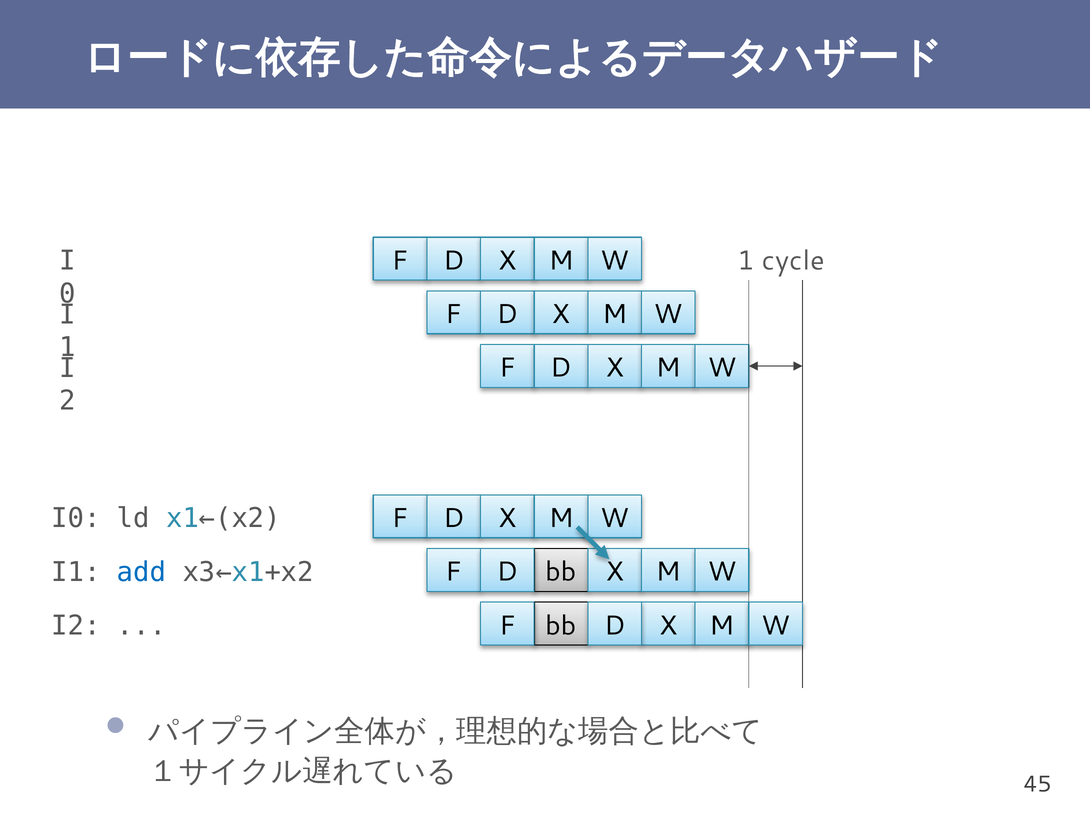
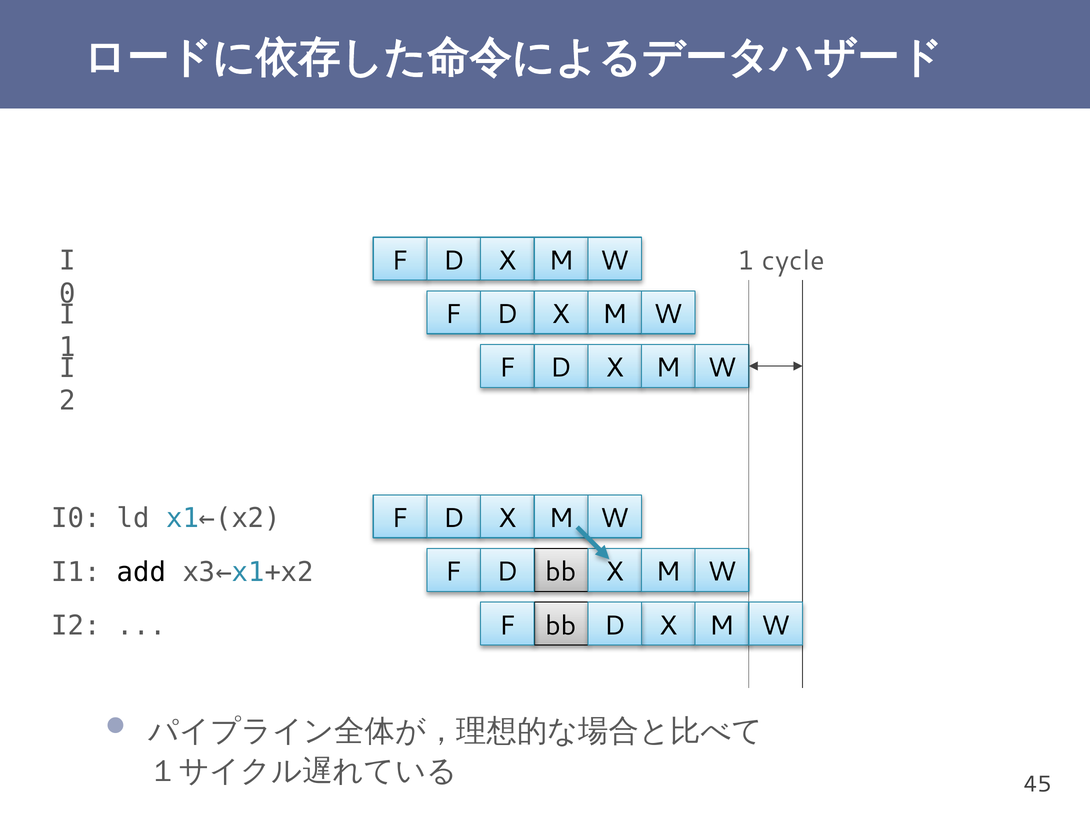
add colour: blue -> black
